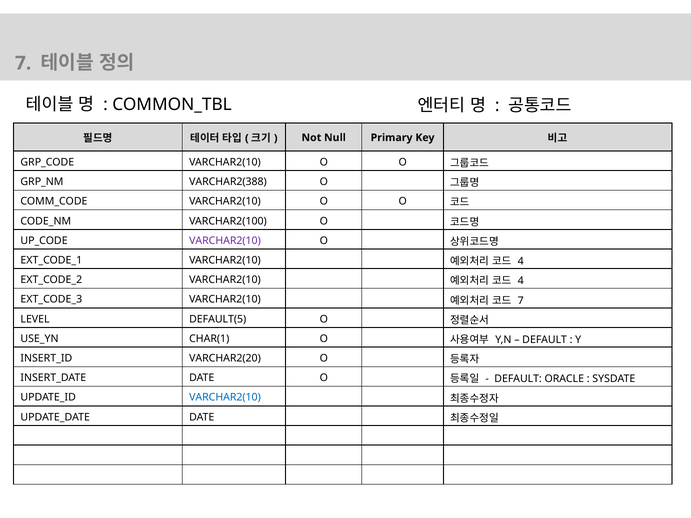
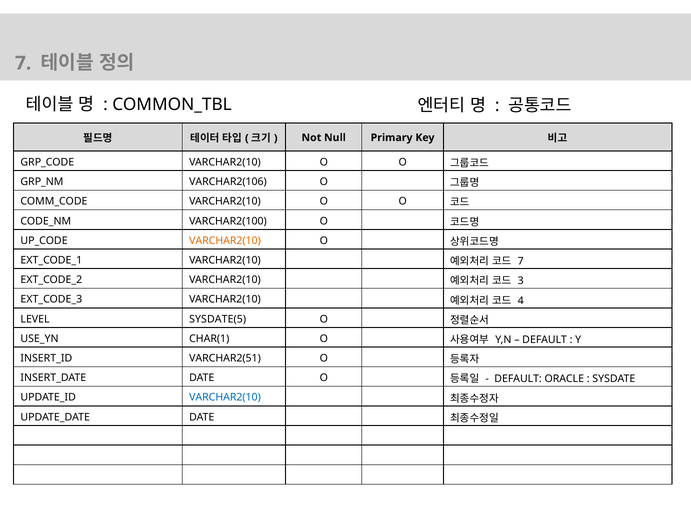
VARCHAR2(388: VARCHAR2(388 -> VARCHAR2(106
VARCHAR2(10 at (225, 241) colour: purple -> orange
4 at (521, 261): 4 -> 7
4 at (521, 281): 4 -> 3
7 at (521, 301): 7 -> 4
DEFAULT(5: DEFAULT(5 -> SYSDATE(5
VARCHAR2(20: VARCHAR2(20 -> VARCHAR2(51
